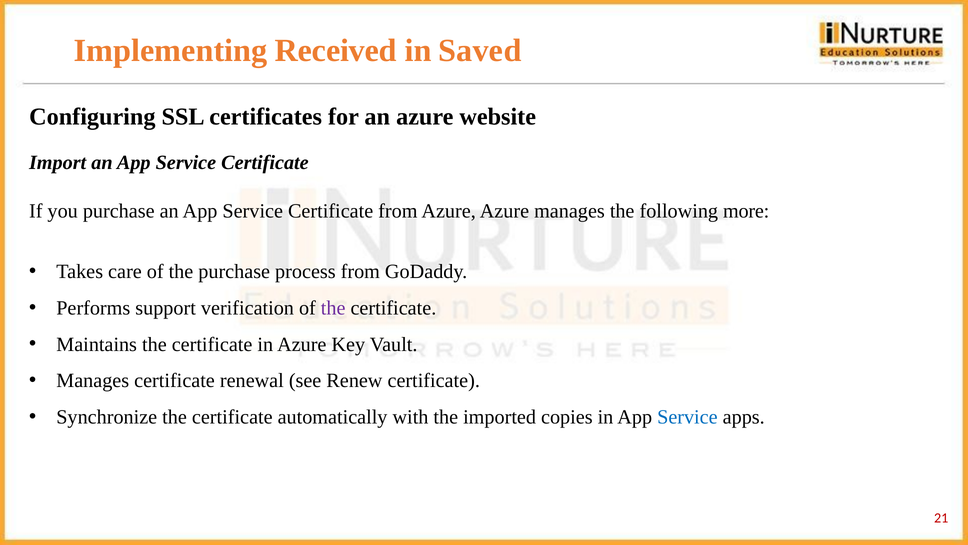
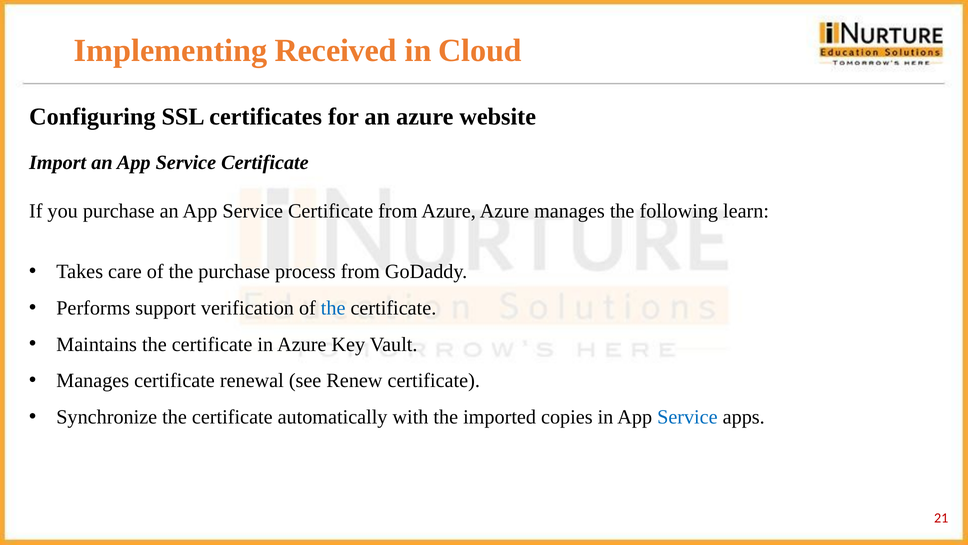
Saved: Saved -> Cloud
more: more -> learn
the at (333, 308) colour: purple -> blue
